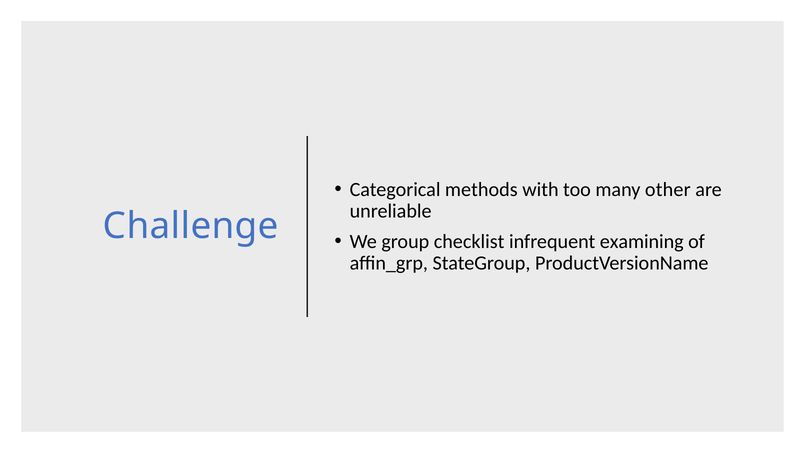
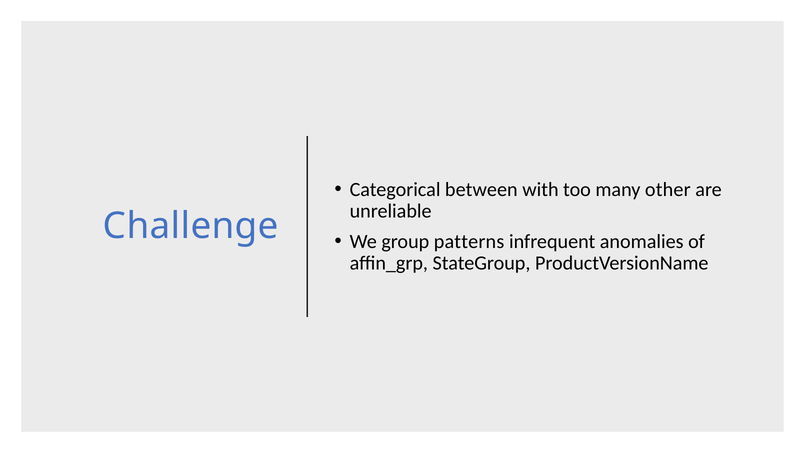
methods: methods -> between
checklist: checklist -> patterns
examining: examining -> anomalies
